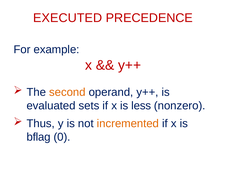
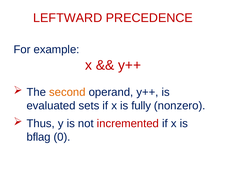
EXECUTED: EXECUTED -> LEFTWARD
less: less -> fully
incremented colour: orange -> red
